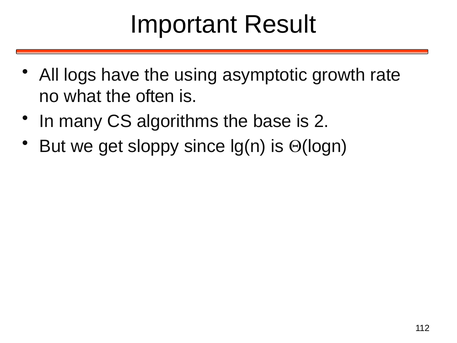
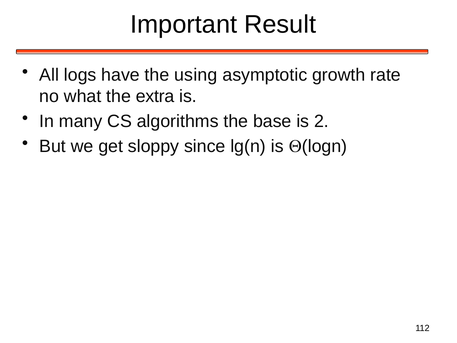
often: often -> extra
